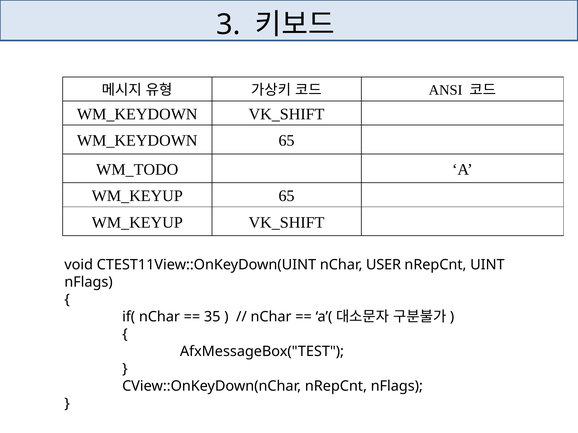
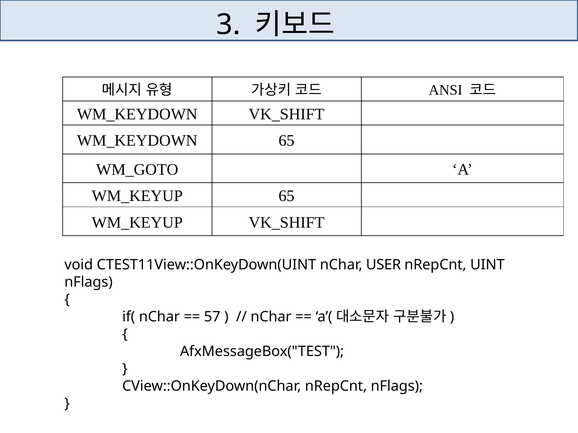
WM_TODO: WM_TODO -> WM_GOTO
35: 35 -> 57
